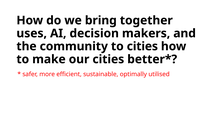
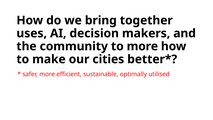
to cities: cities -> more
